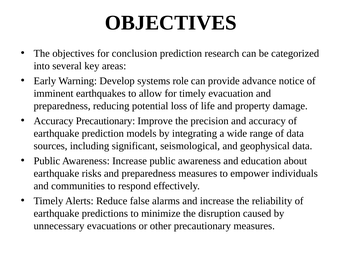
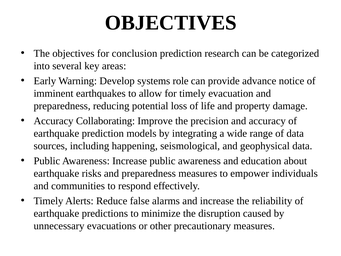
Accuracy Precautionary: Precautionary -> Collaborating
significant: significant -> happening
